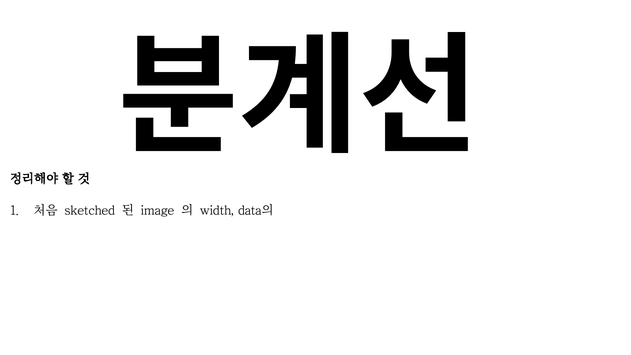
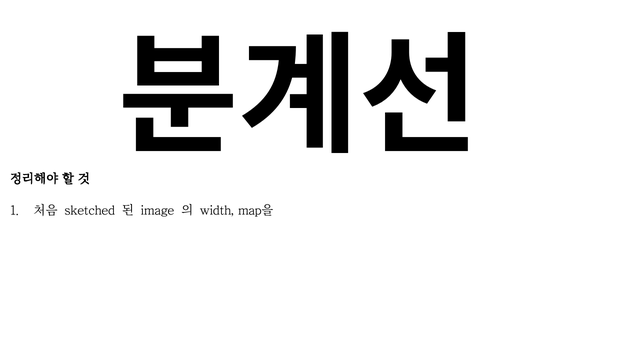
data의: data의 -> map을
